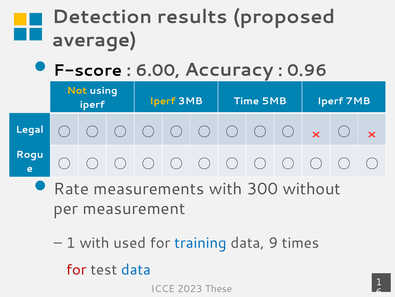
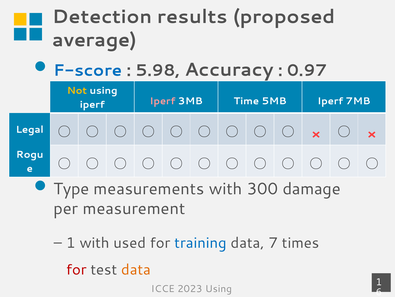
F-score colour: black -> blue
6.00: 6.00 -> 5.98
0.96: 0.96 -> 0.97
Iperf at (162, 101) colour: yellow -> pink
Rate: Rate -> Type
without: without -> damage
9: 9 -> 7
data at (136, 269) colour: blue -> orange
2023 These: These -> Using
